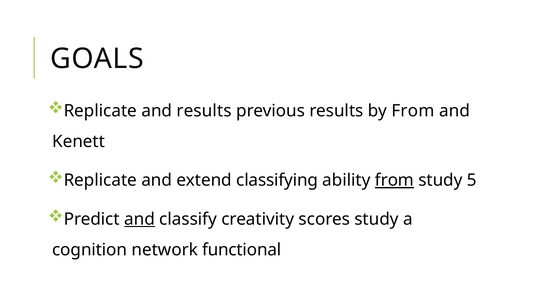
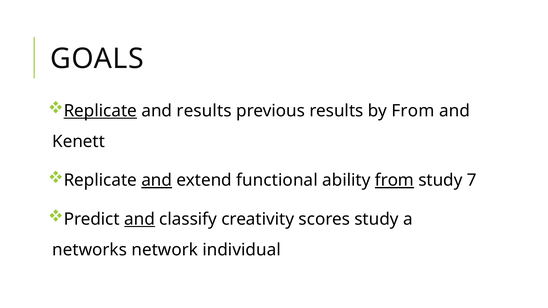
Replicate at (100, 111) underline: none -> present
and at (157, 180) underline: none -> present
classifying: classifying -> functional
5: 5 -> 7
cognition: cognition -> networks
functional: functional -> individual
